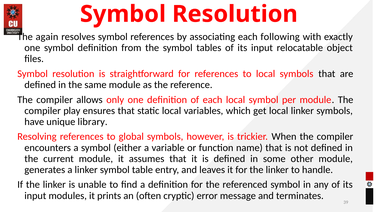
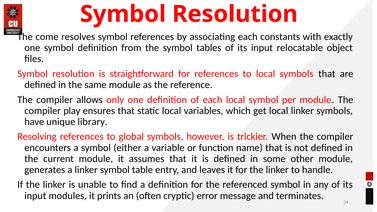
again: again -> come
following: following -> constants
